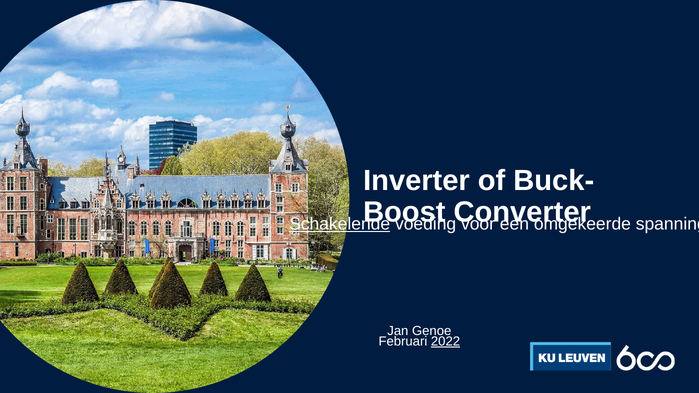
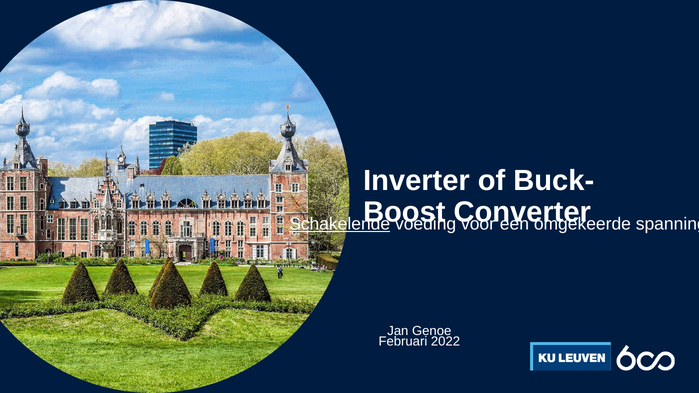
2022 underline: present -> none
